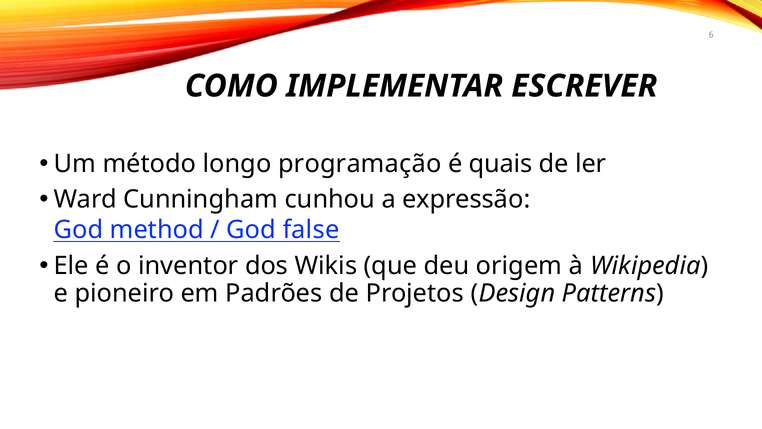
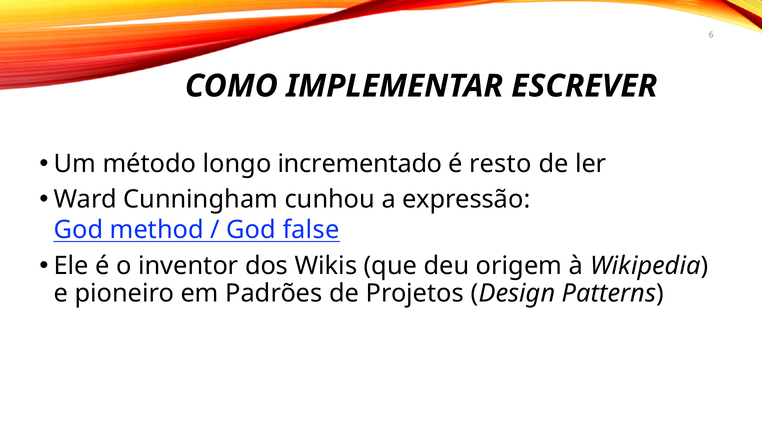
programação: programação -> incrementado
quais: quais -> resto
